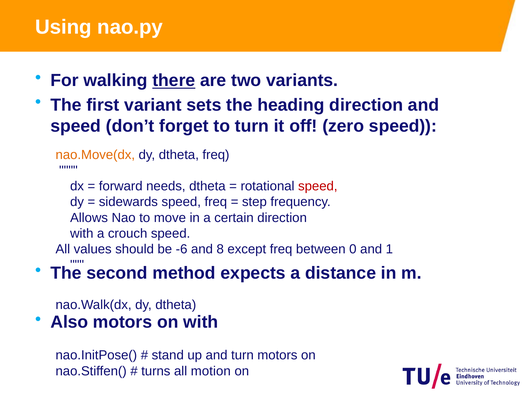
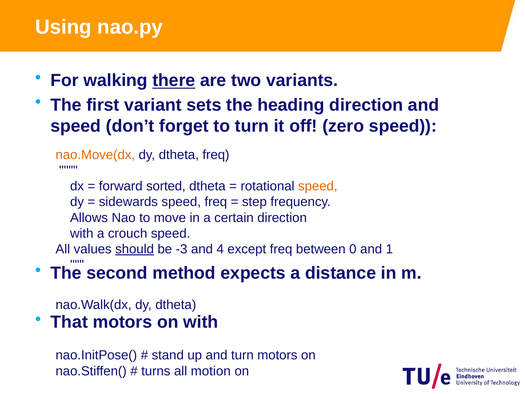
needs: needs -> sorted
speed at (318, 186) colour: red -> orange
should underline: none -> present
-6: -6 -> -3
8: 8 -> 4
Also: Also -> That
